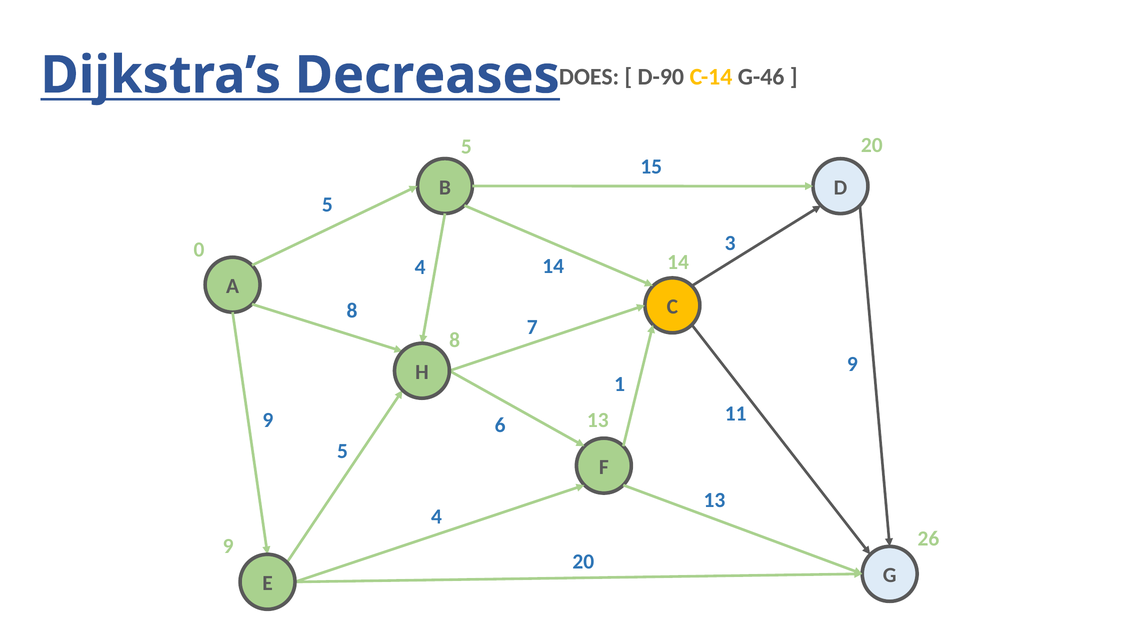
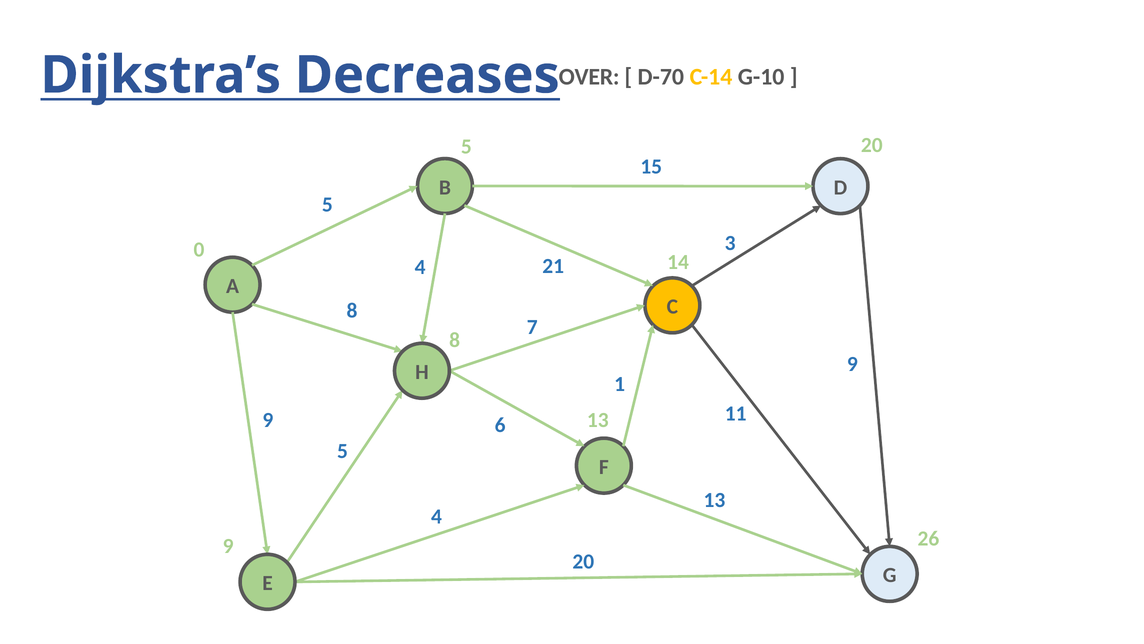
DOES: DOES -> OVER
D-90: D-90 -> D-70
G-46: G-46 -> G-10
4 14: 14 -> 21
